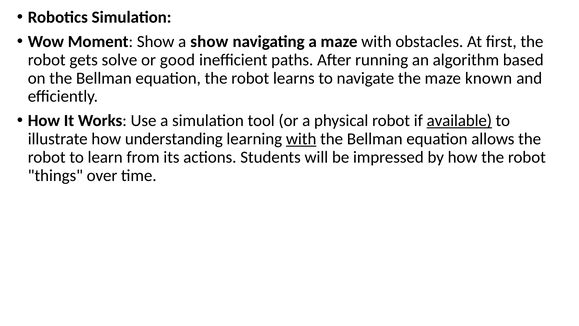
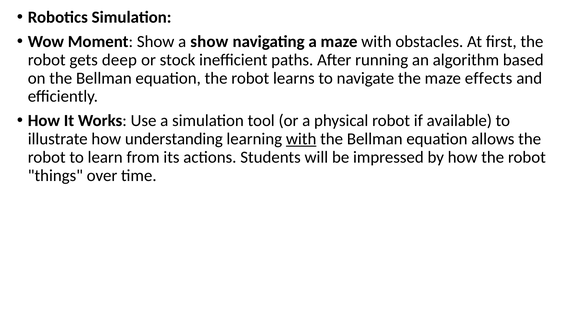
solve: solve -> deep
good: good -> stock
known: known -> effects
available underline: present -> none
